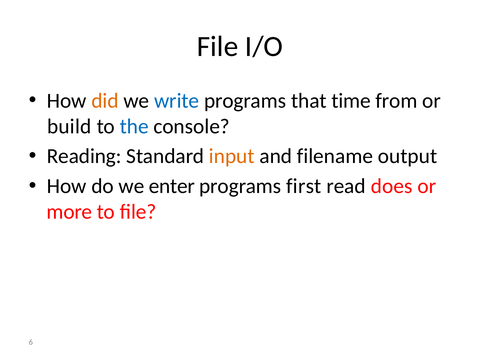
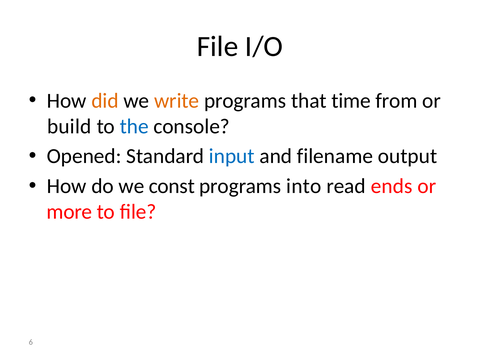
write colour: blue -> orange
Reading: Reading -> Opened
input colour: orange -> blue
enter: enter -> const
first: first -> into
does: does -> ends
